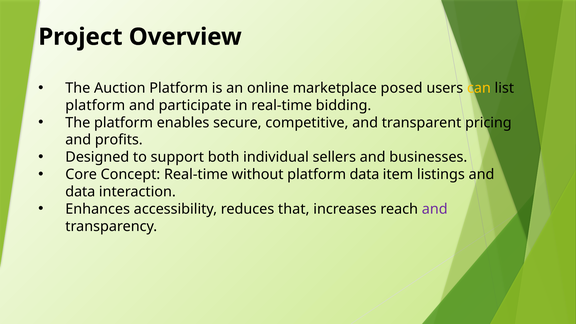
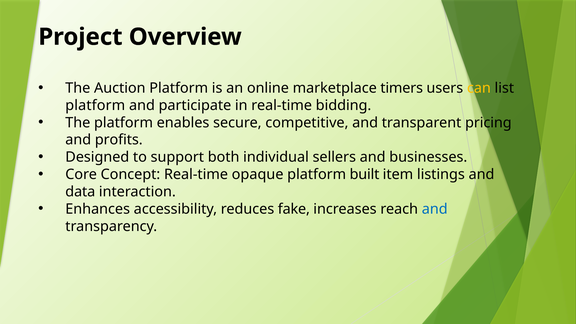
posed: posed -> timers
without: without -> opaque
platform data: data -> built
that: that -> fake
and at (435, 209) colour: purple -> blue
